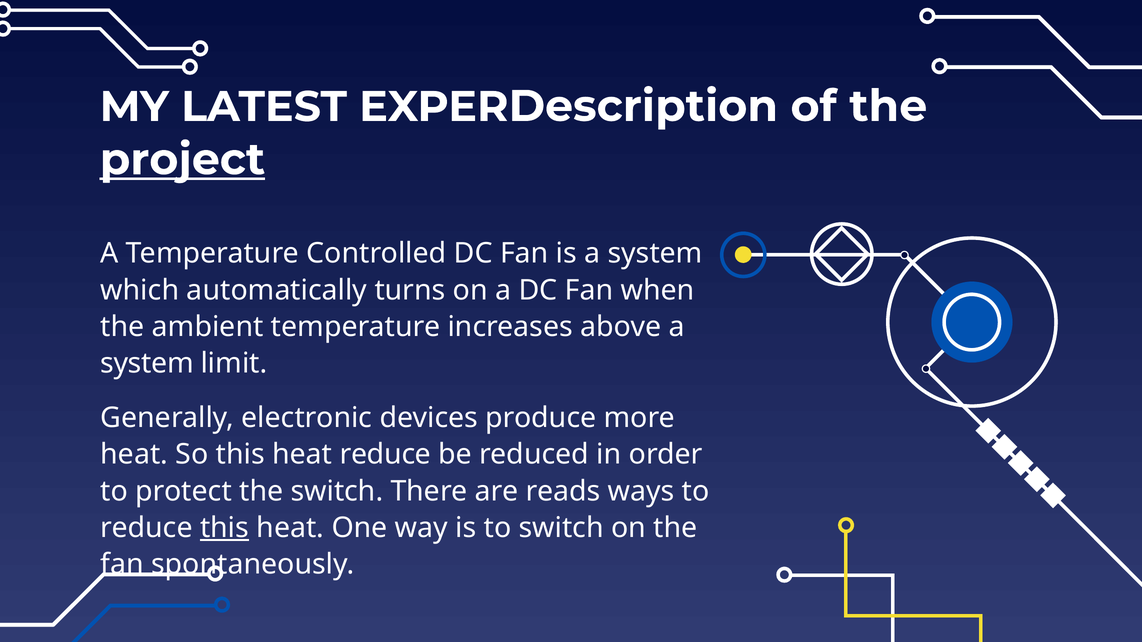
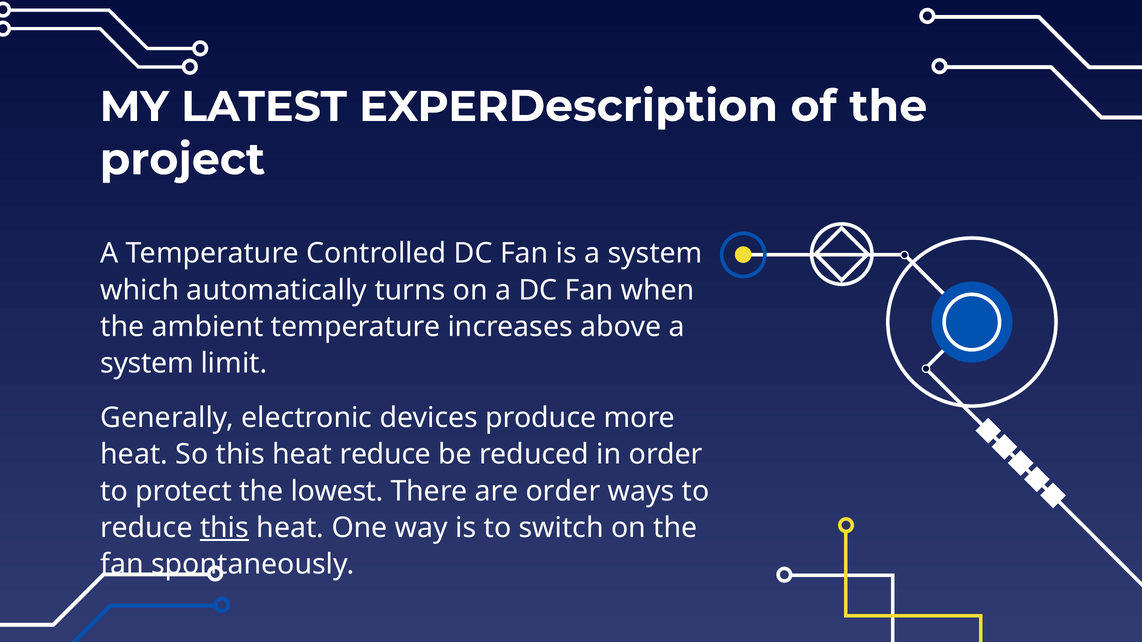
project underline: present -> none
the switch: switch -> lowest
are reads: reads -> order
